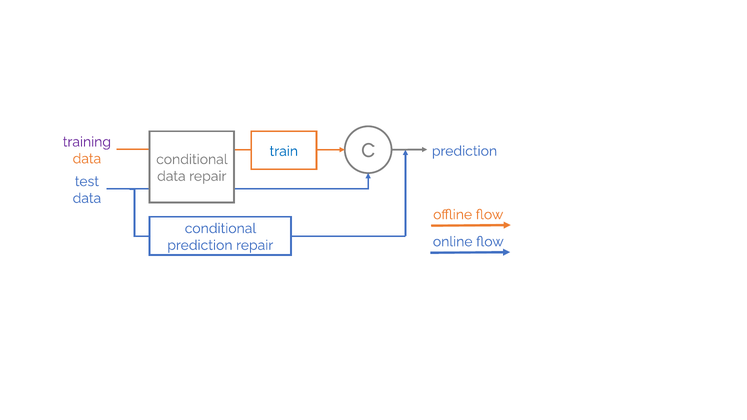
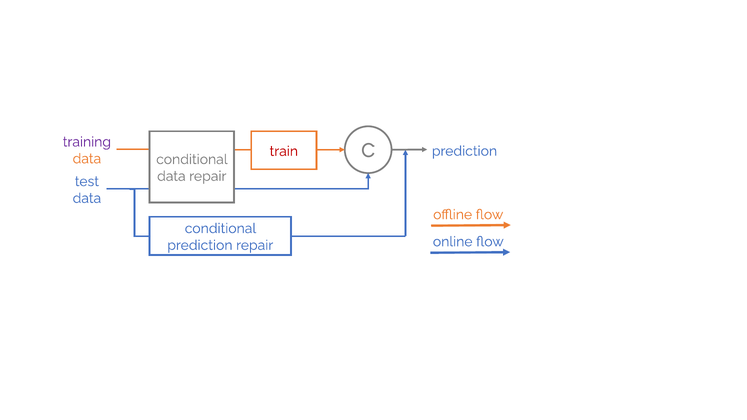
train colour: blue -> red
